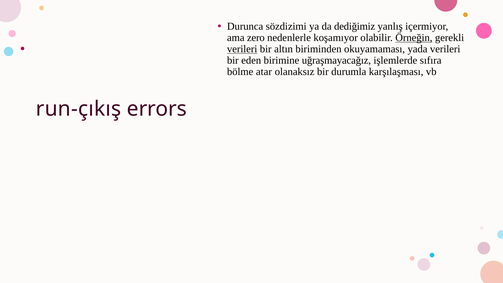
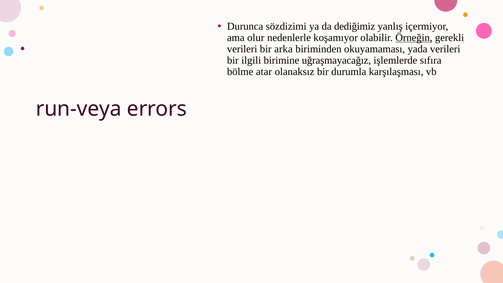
zero: zero -> olur
verileri at (242, 49) underline: present -> none
altın: altın -> arka
eden: eden -> ilgili
run-çıkış: run-çıkış -> run-veya
